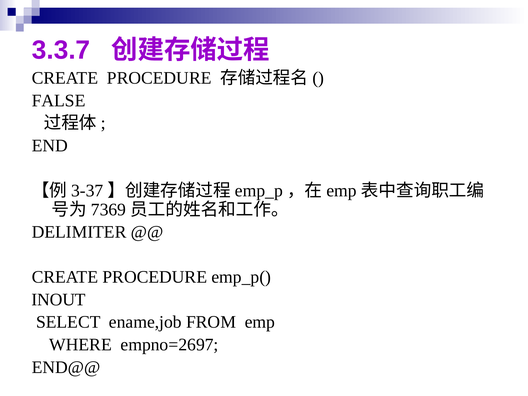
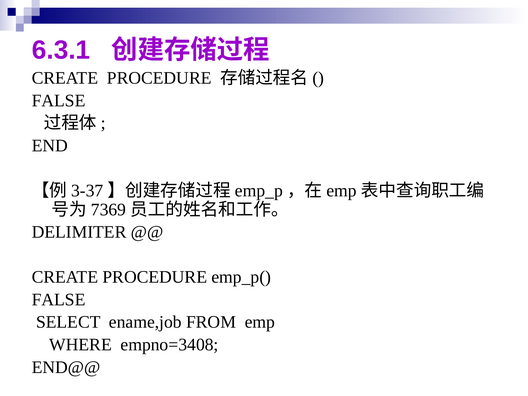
3.3.7: 3.3.7 -> 6.3.1
INOUT at (59, 300): INOUT -> FALSE
empno=2697: empno=2697 -> empno=3408
